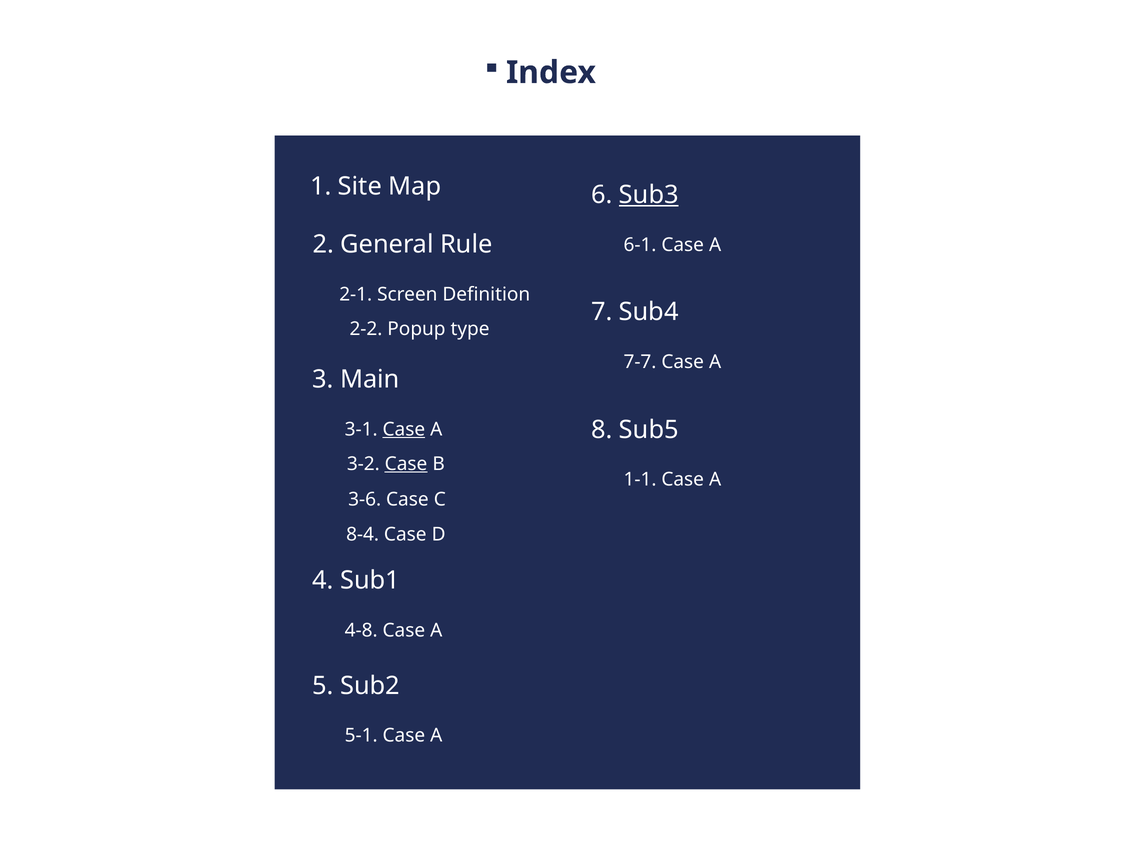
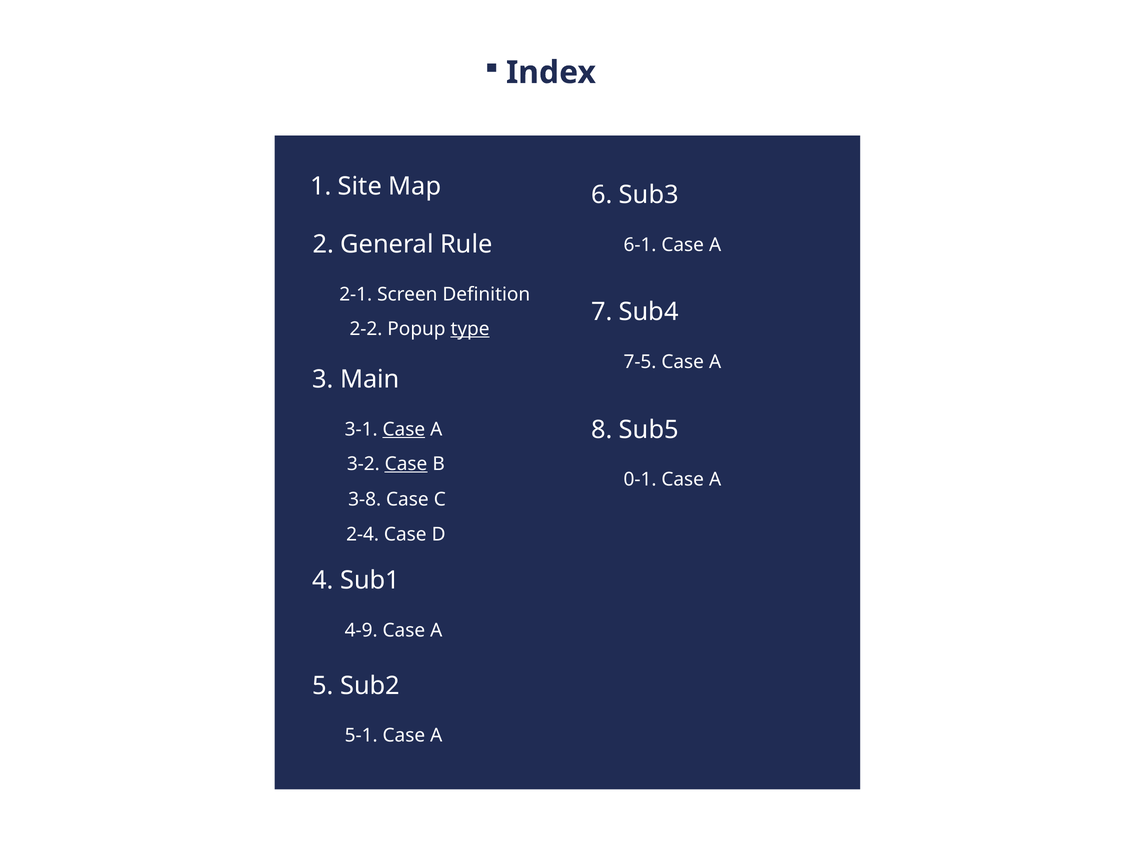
Sub3 underline: present -> none
type underline: none -> present
7-7: 7-7 -> 7-5
1-1: 1-1 -> 0-1
3-6: 3-6 -> 3-8
8-4: 8-4 -> 2-4
4-8: 4-8 -> 4-9
